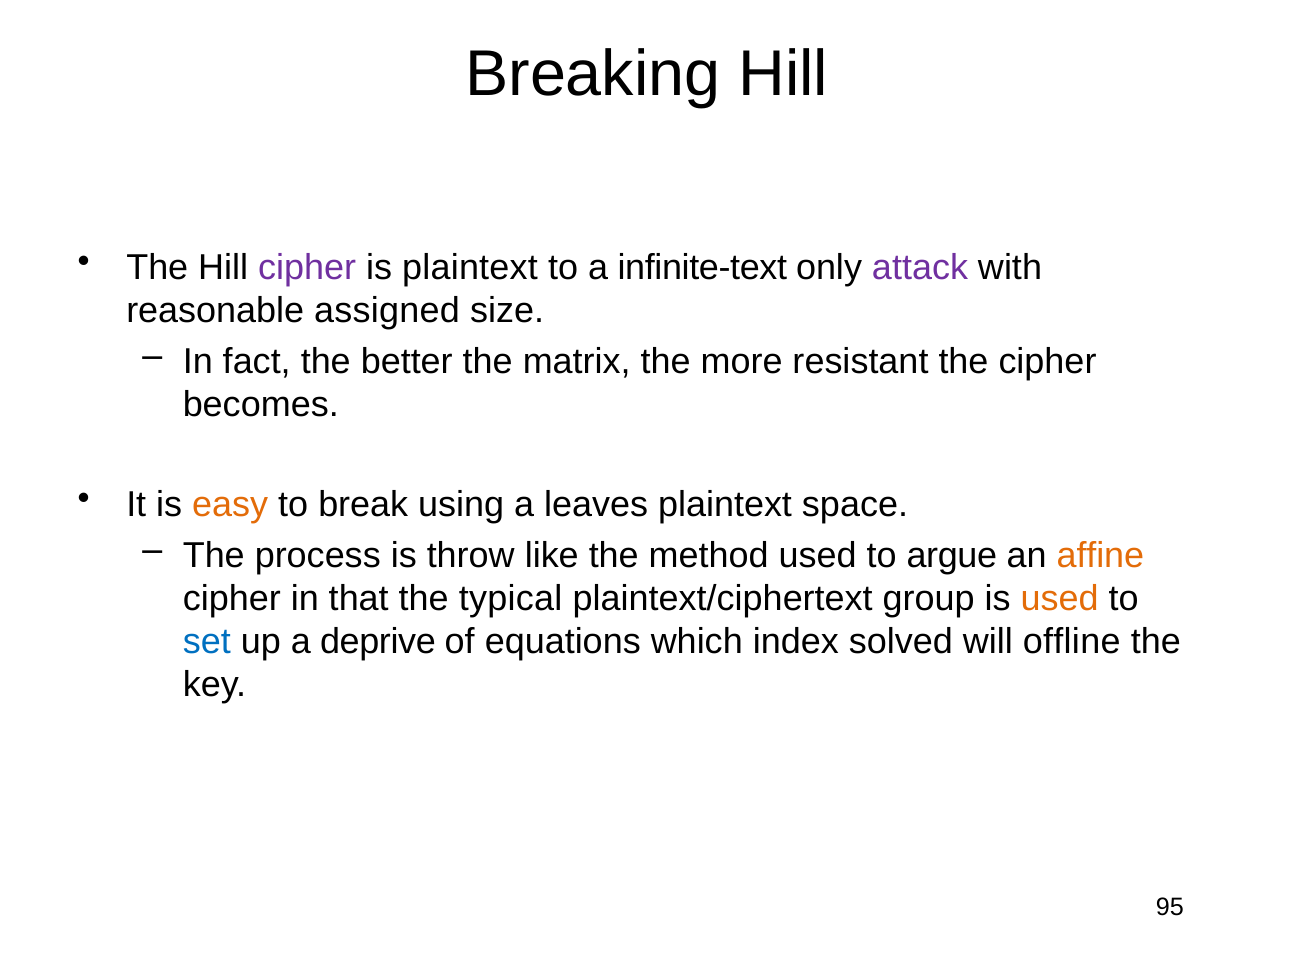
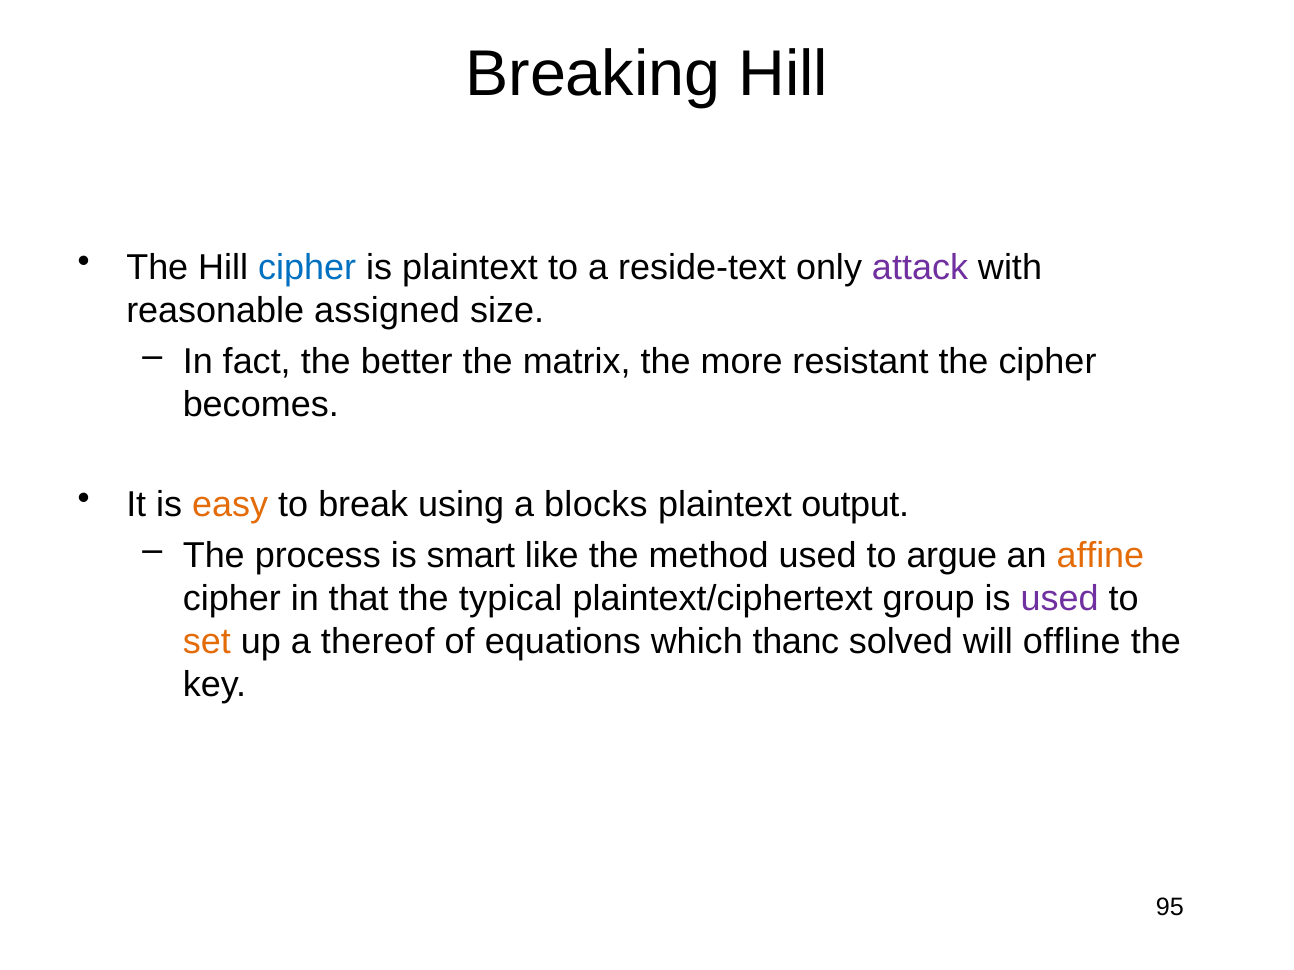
cipher at (307, 268) colour: purple -> blue
infinite-text: infinite-text -> reside-text
leaves: leaves -> blocks
space: space -> output
throw: throw -> smart
used at (1060, 599) colour: orange -> purple
set colour: blue -> orange
deprive: deprive -> thereof
index: index -> thanc
